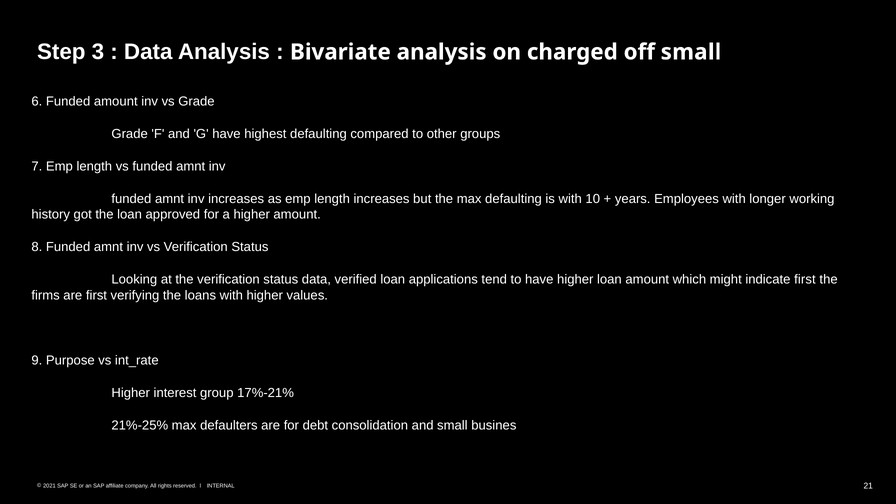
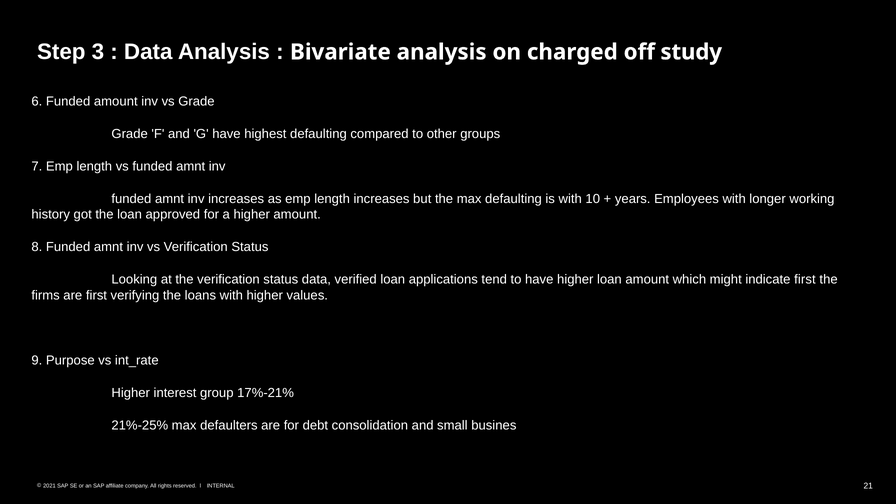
off small: small -> study
